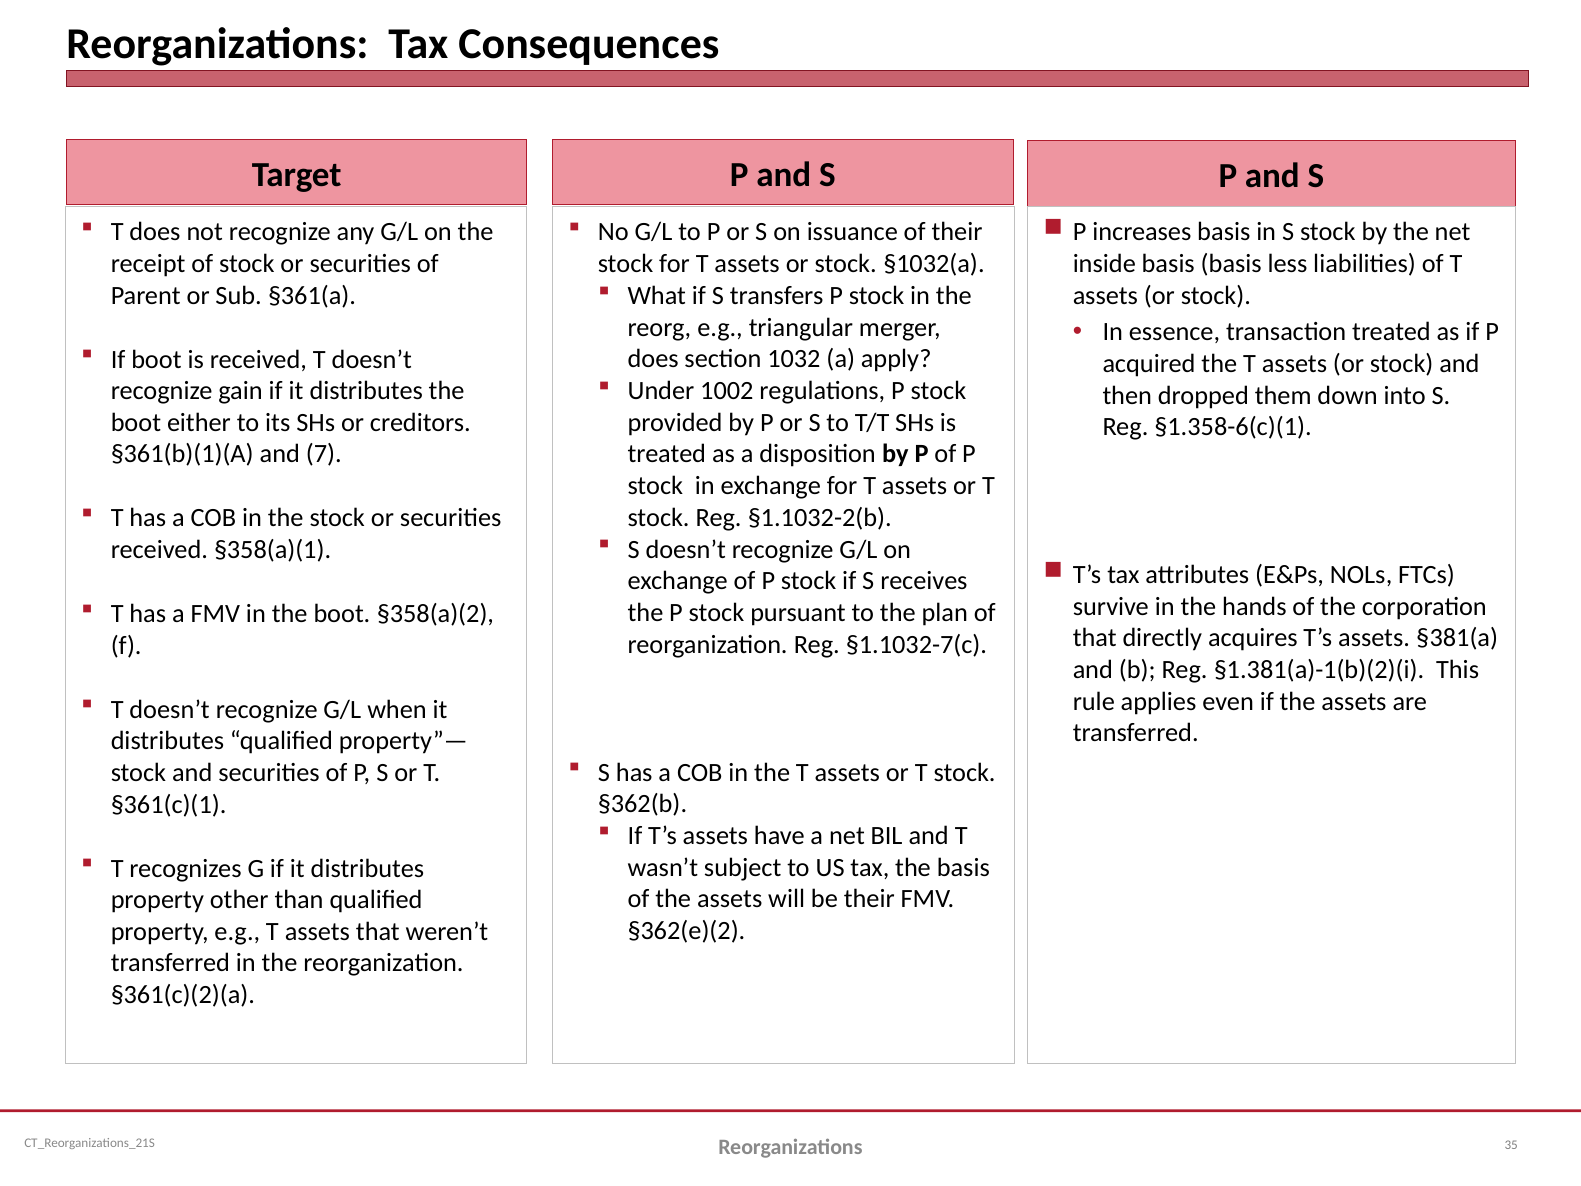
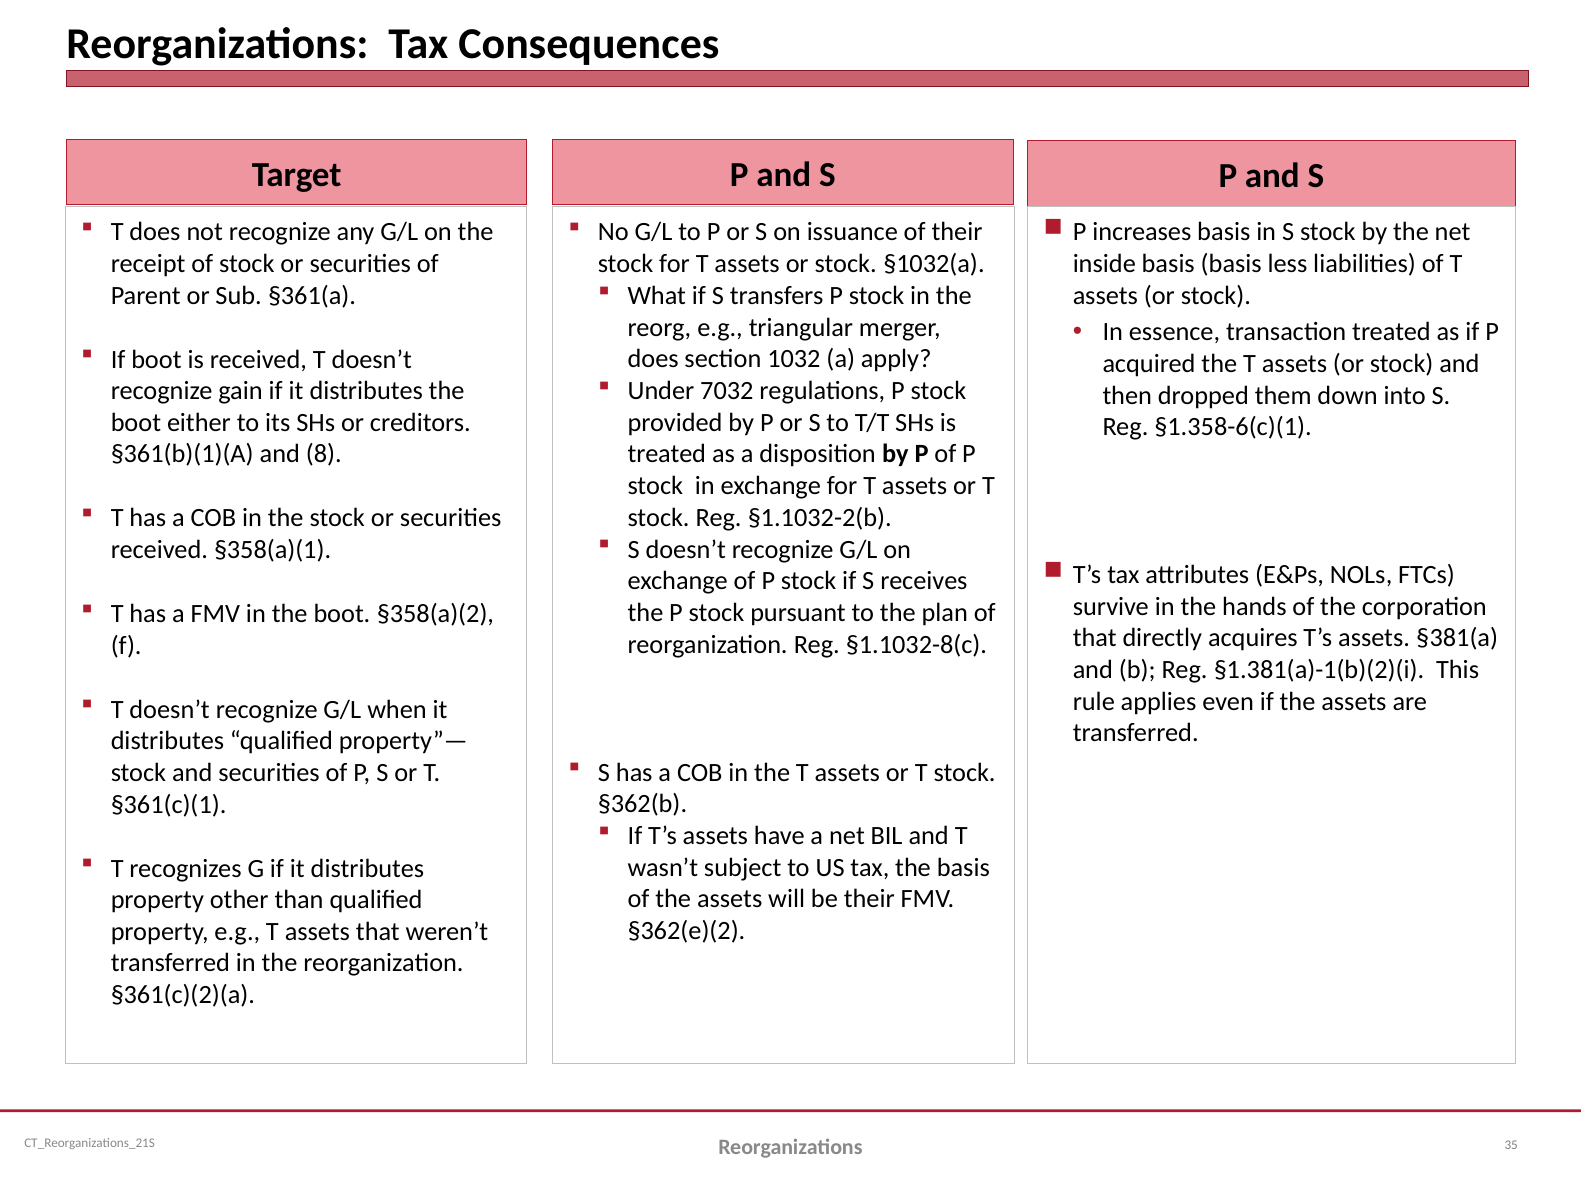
1002: 1002 -> 7032
7: 7 -> 8
§1.1032-7(c: §1.1032-7(c -> §1.1032-8(c
